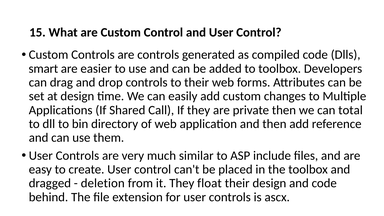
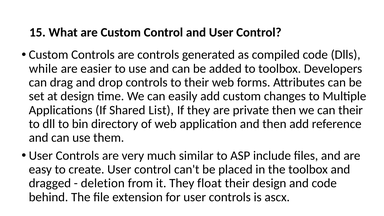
smart: smart -> while
Call: Call -> List
can total: total -> their
